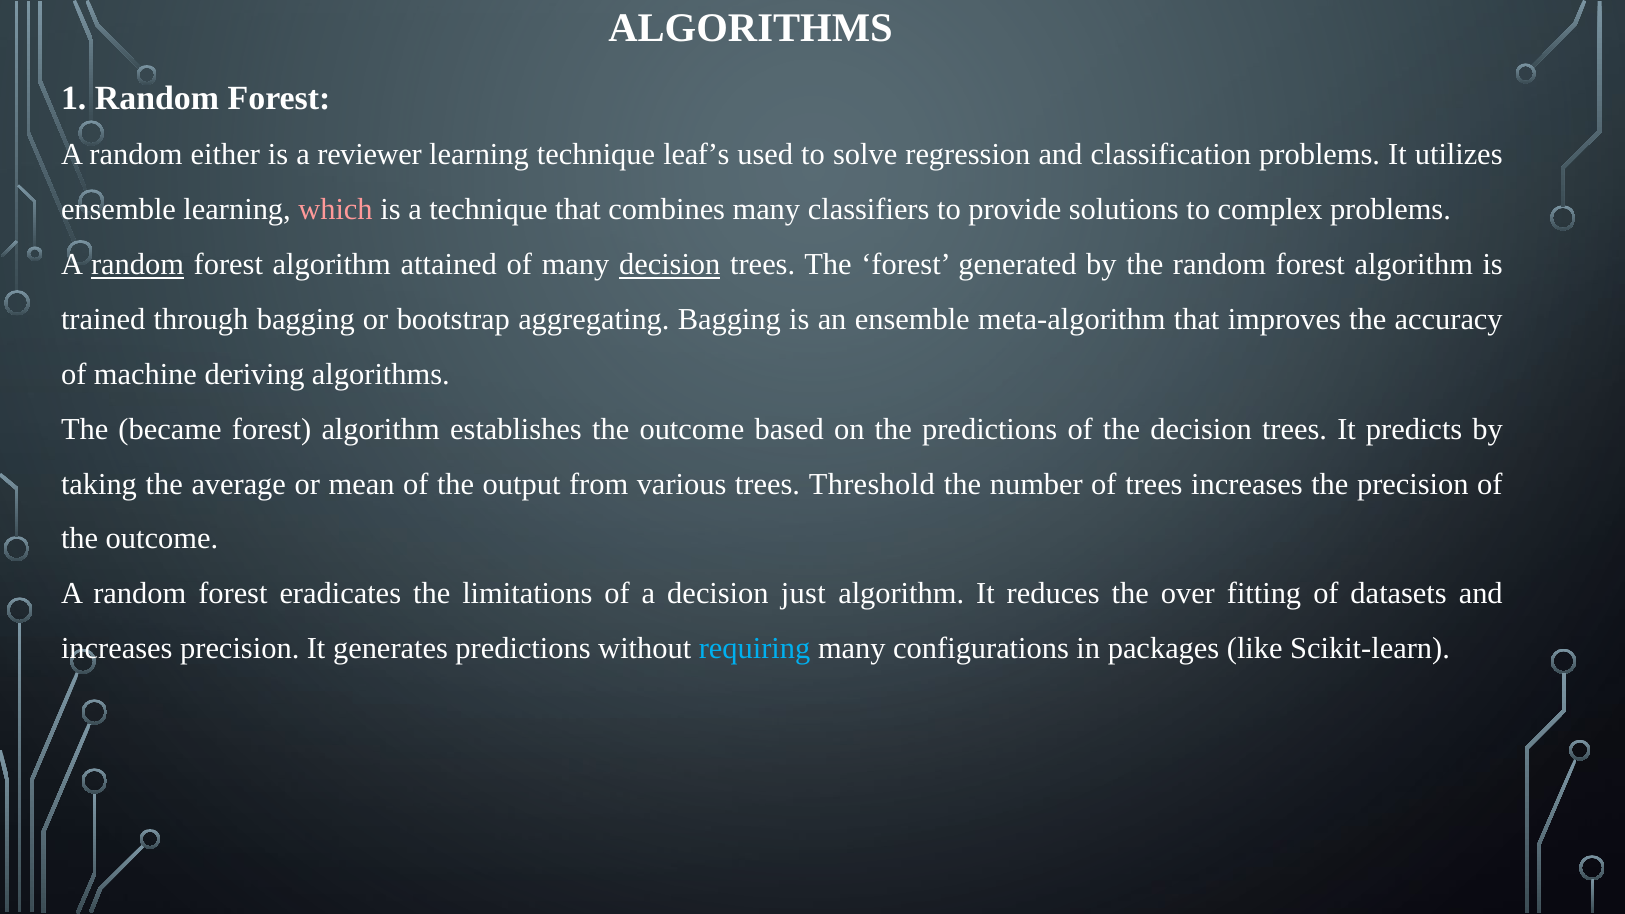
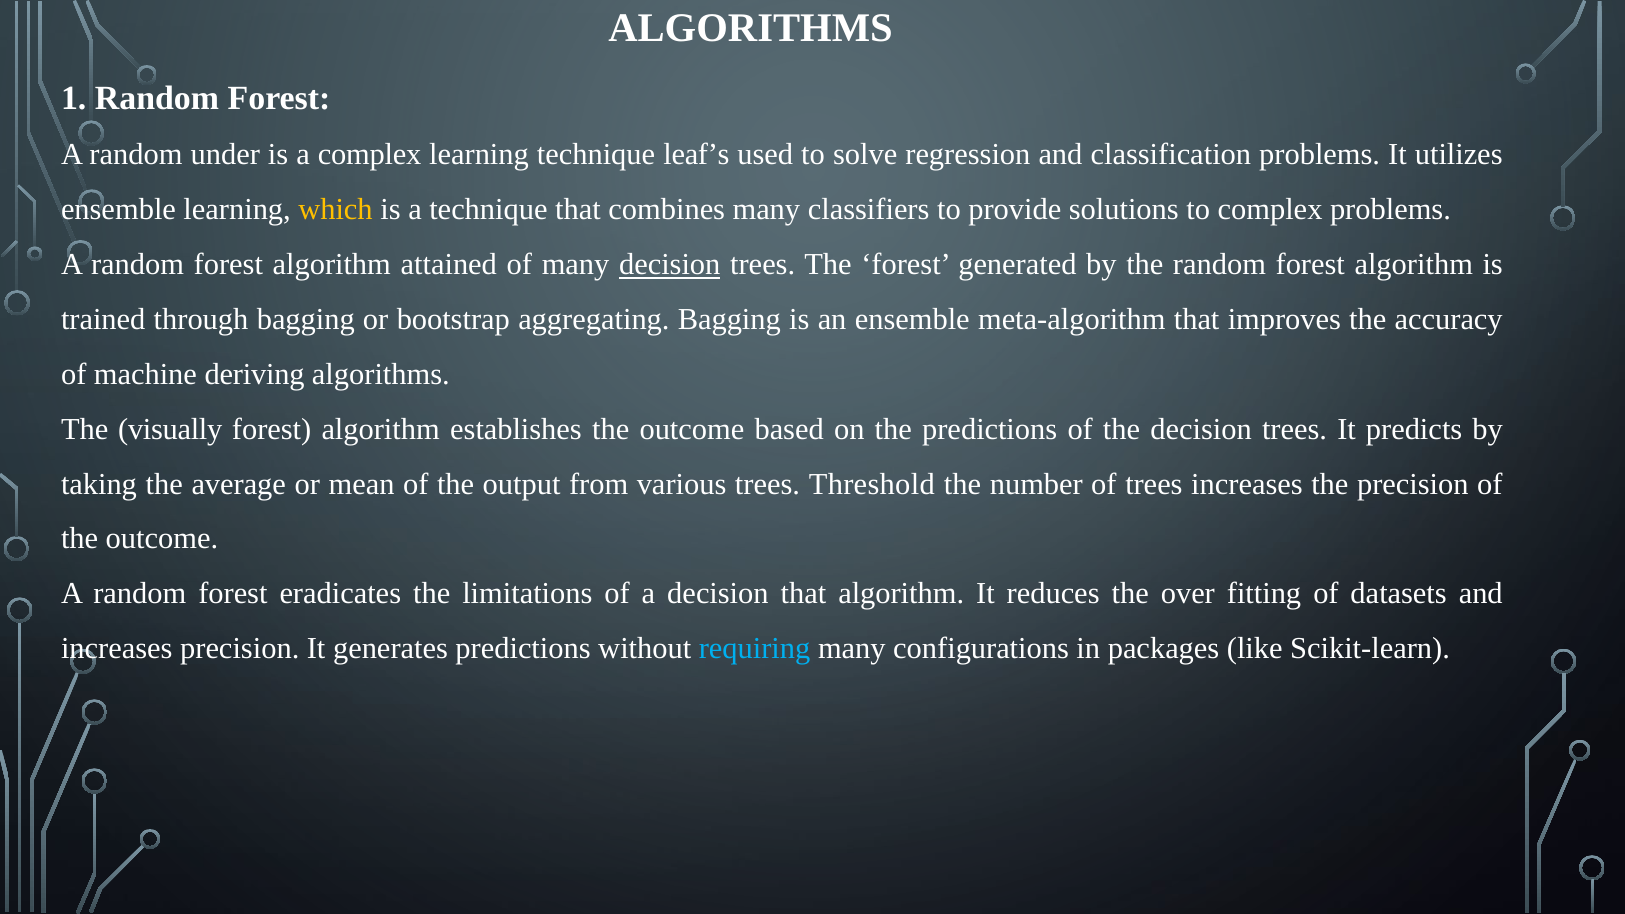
either: either -> under
a reviewer: reviewer -> complex
which colour: pink -> yellow
random at (138, 265) underline: present -> none
became: became -> visually
decision just: just -> that
